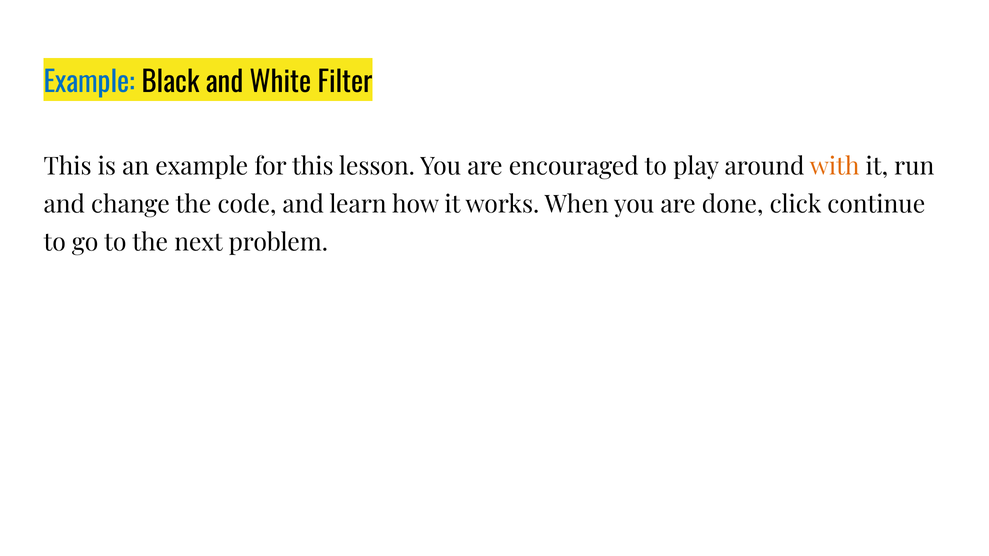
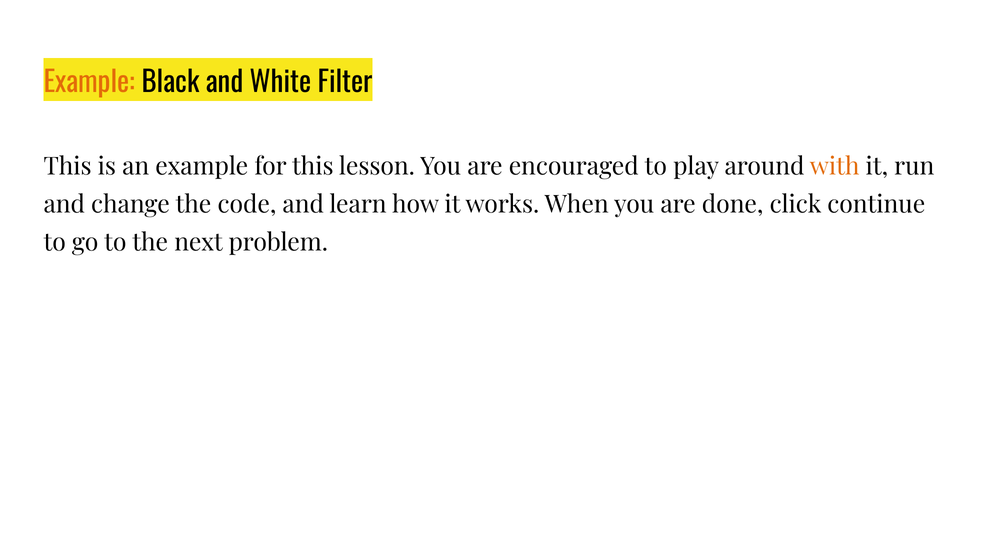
Example at (89, 83) colour: blue -> orange
